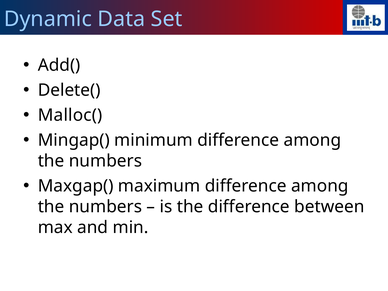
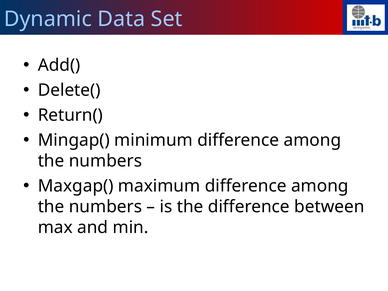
Malloc(: Malloc( -> Return(
